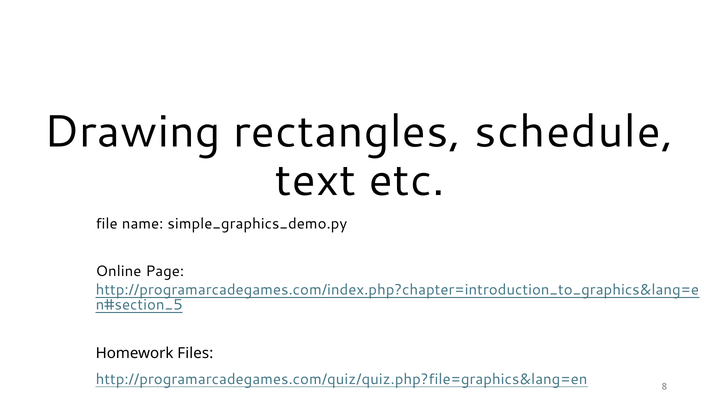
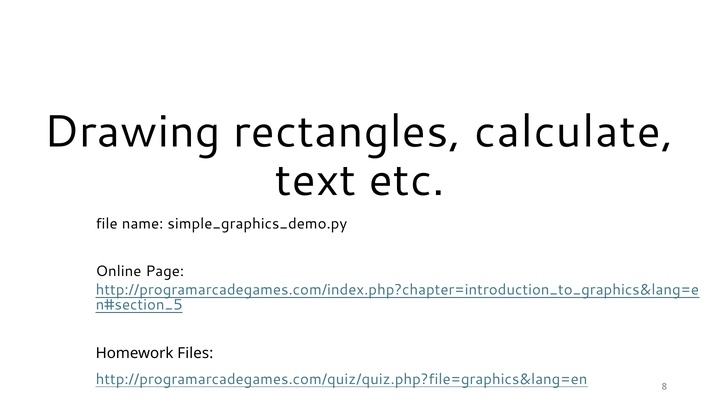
schedule: schedule -> calculate
